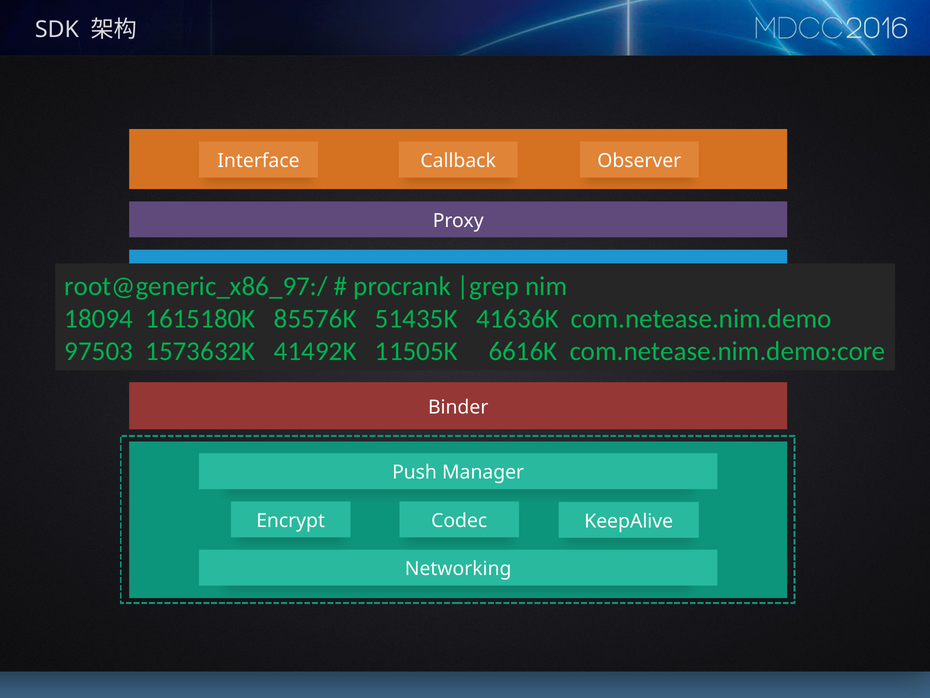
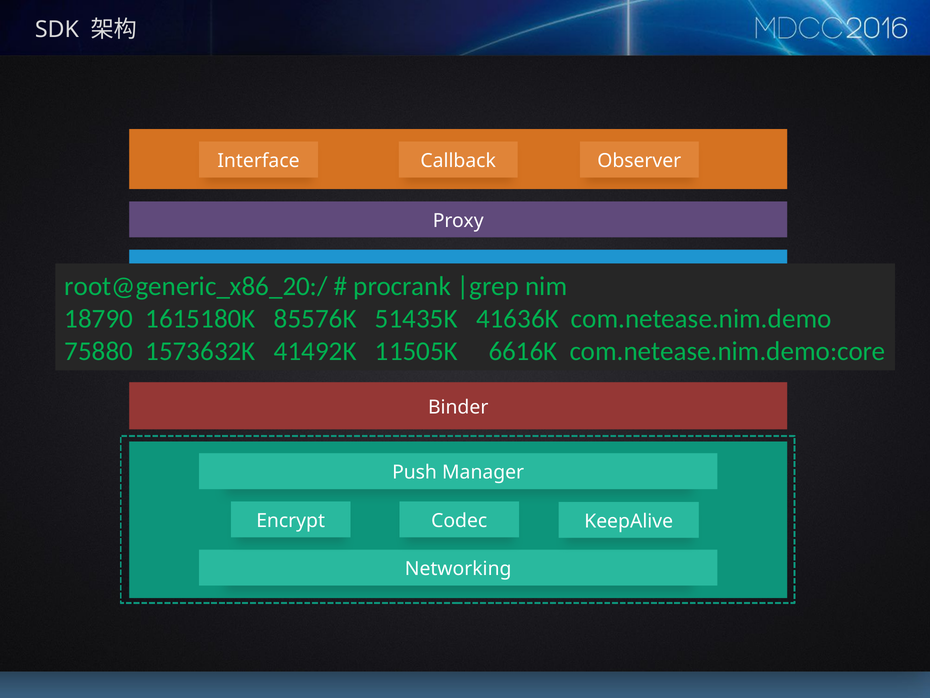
root@generic_x86_97:/: root@generic_x86_97:/ -> root@generic_x86_20:/
18094: 18094 -> 18790
97503: 97503 -> 75880
